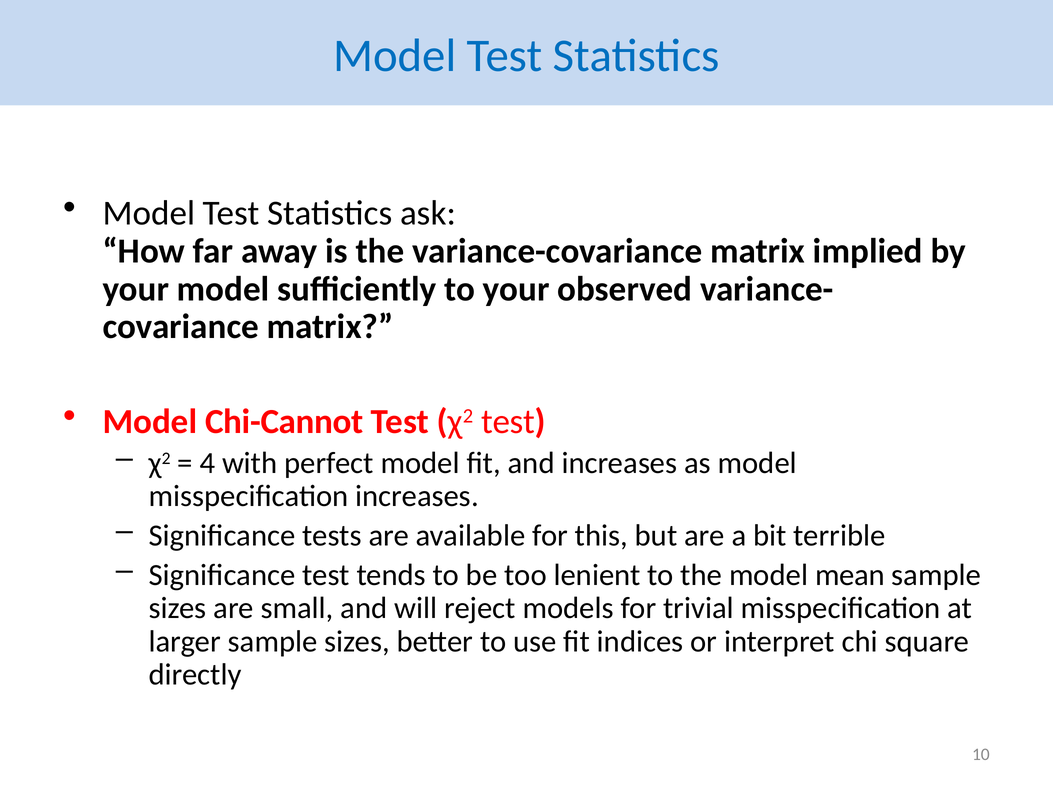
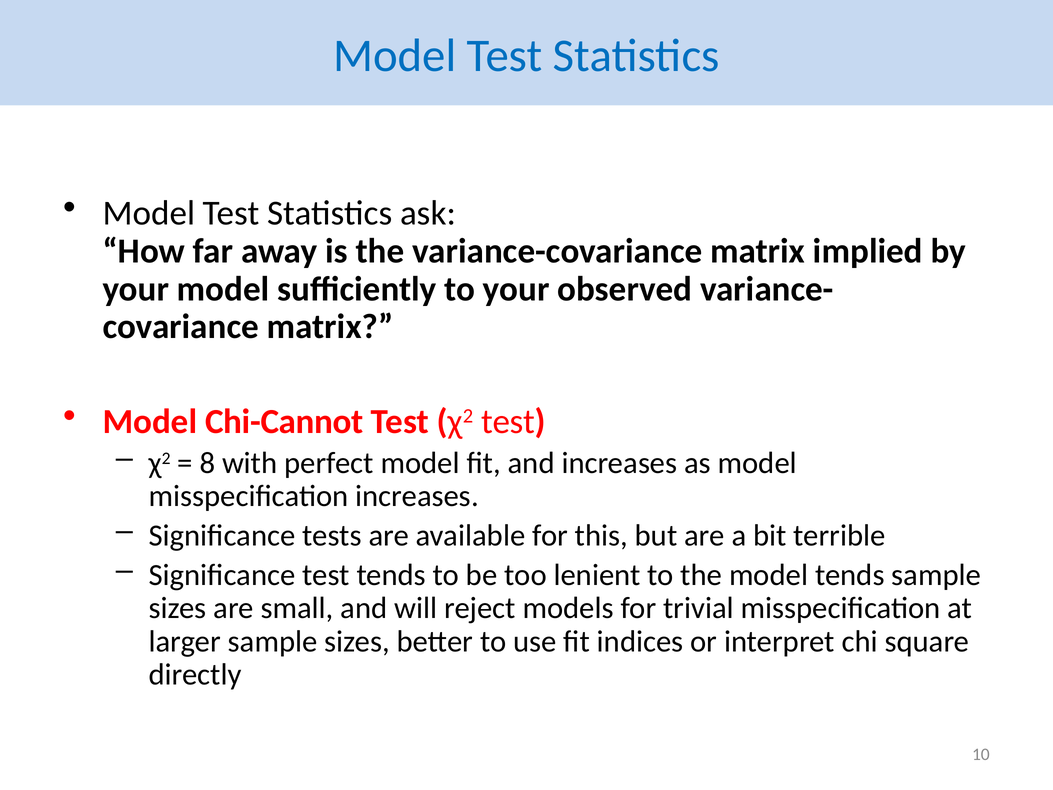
4: 4 -> 8
model mean: mean -> tends
